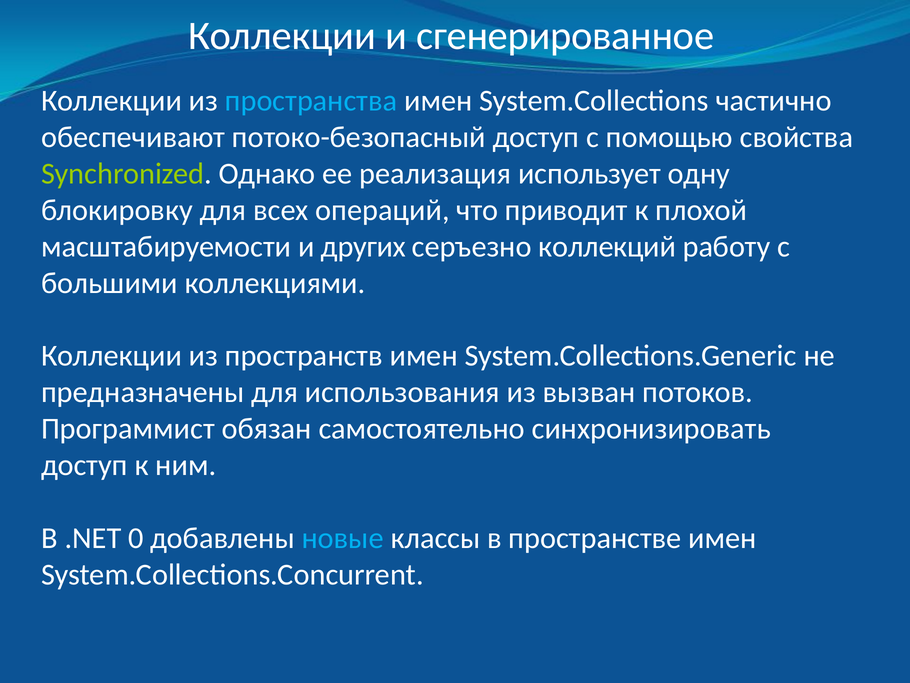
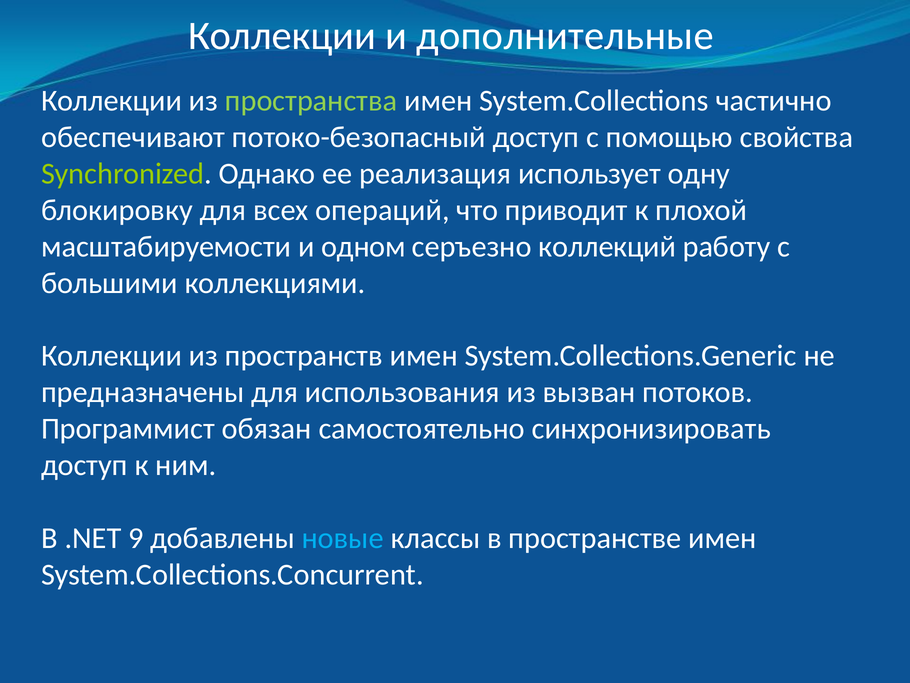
сгенерированное: сгенерированное -> дополнительные
пространства colour: light blue -> light green
других: других -> одном
0: 0 -> 9
